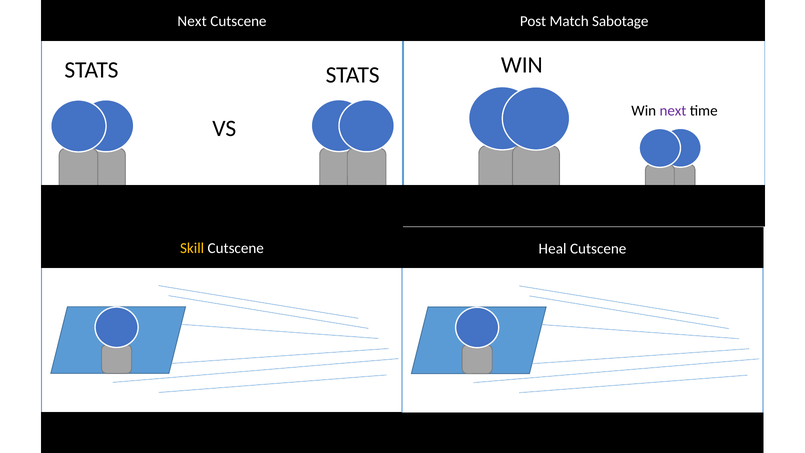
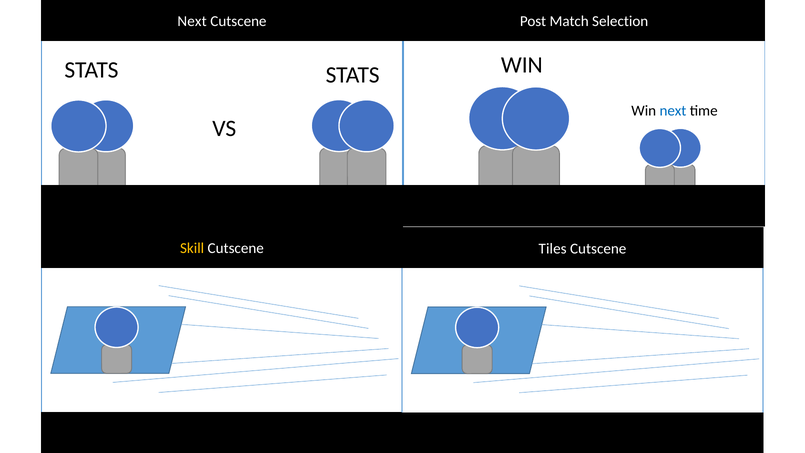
Sabotage: Sabotage -> Selection
next at (673, 111) colour: purple -> blue
Heal: Heal -> Tiles
